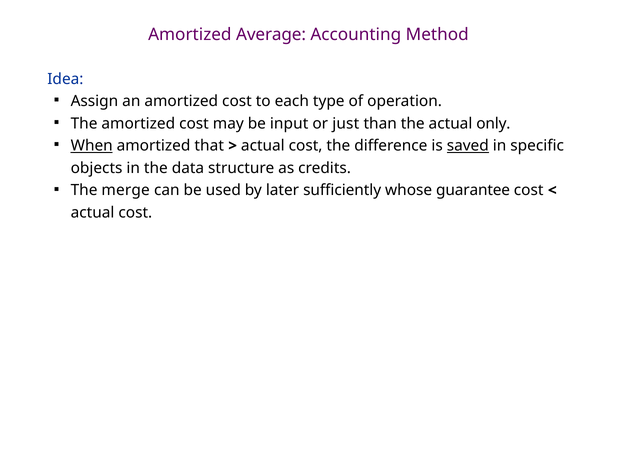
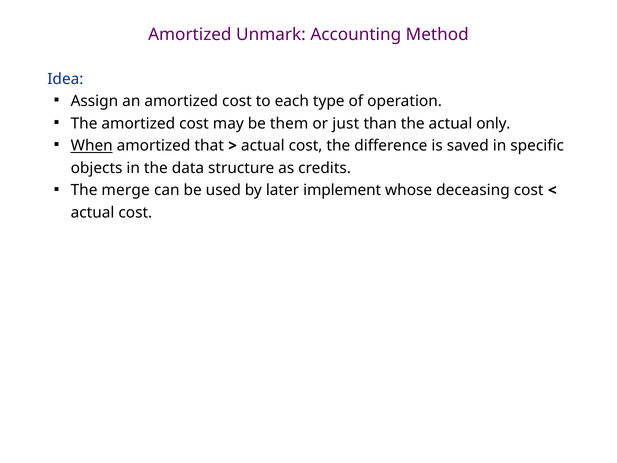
Average: Average -> Unmark
input: input -> them
saved underline: present -> none
sufficiently: sufficiently -> implement
guarantee: guarantee -> deceasing
